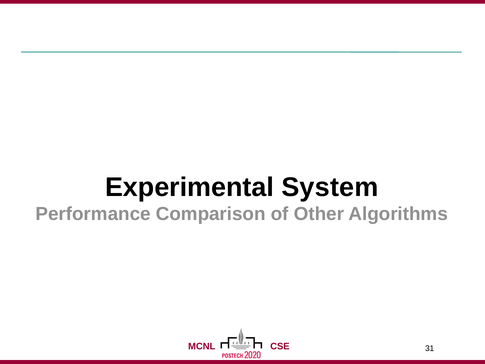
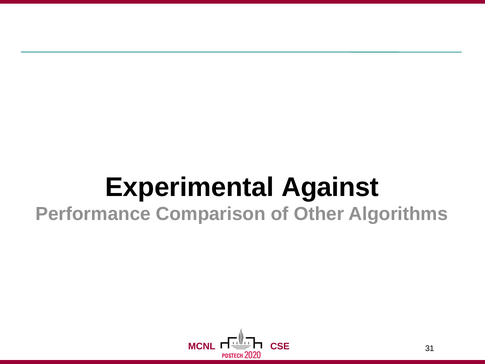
System: System -> Against
